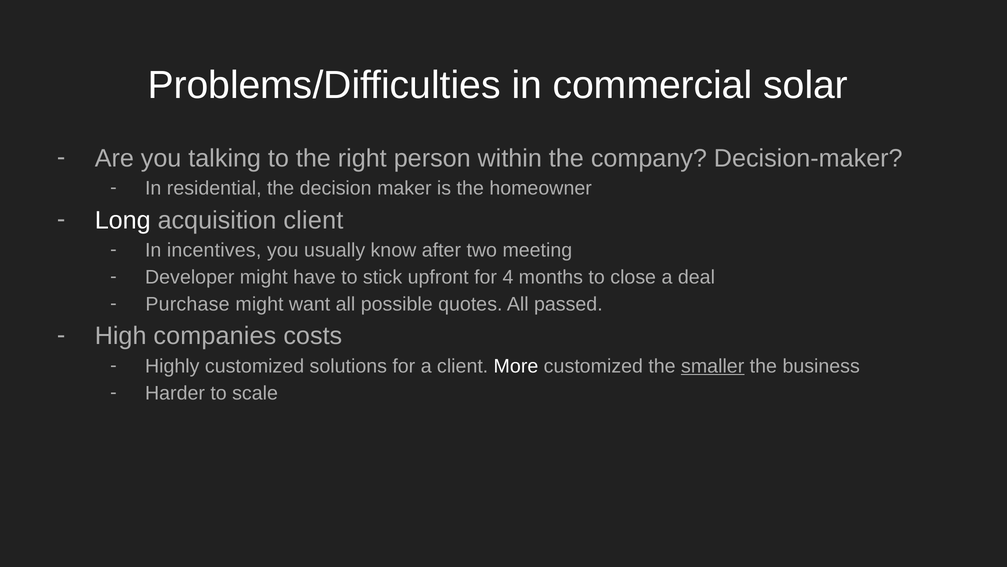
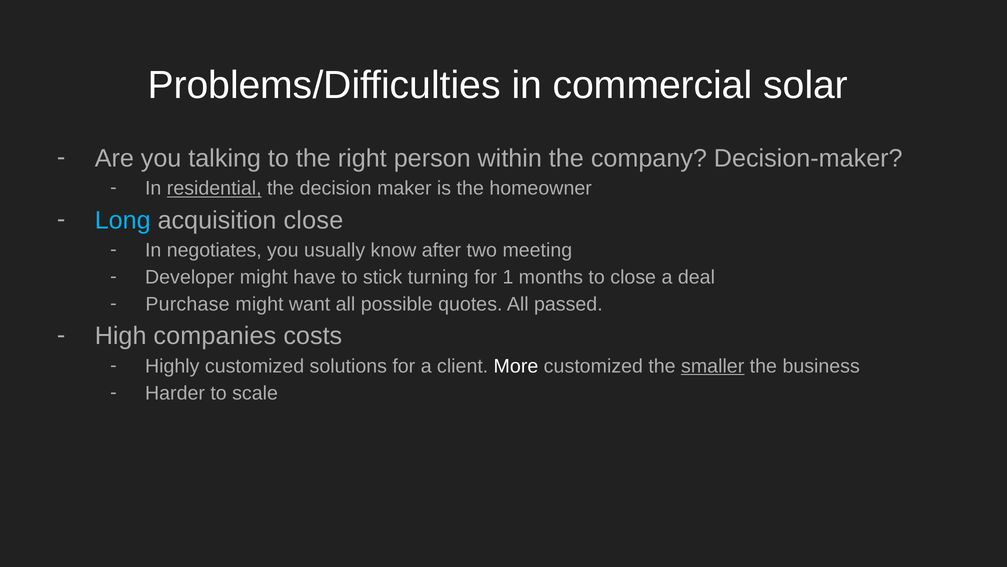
residential underline: none -> present
Long colour: white -> light blue
acquisition client: client -> close
incentives: incentives -> negotiates
upfront: upfront -> turning
4: 4 -> 1
